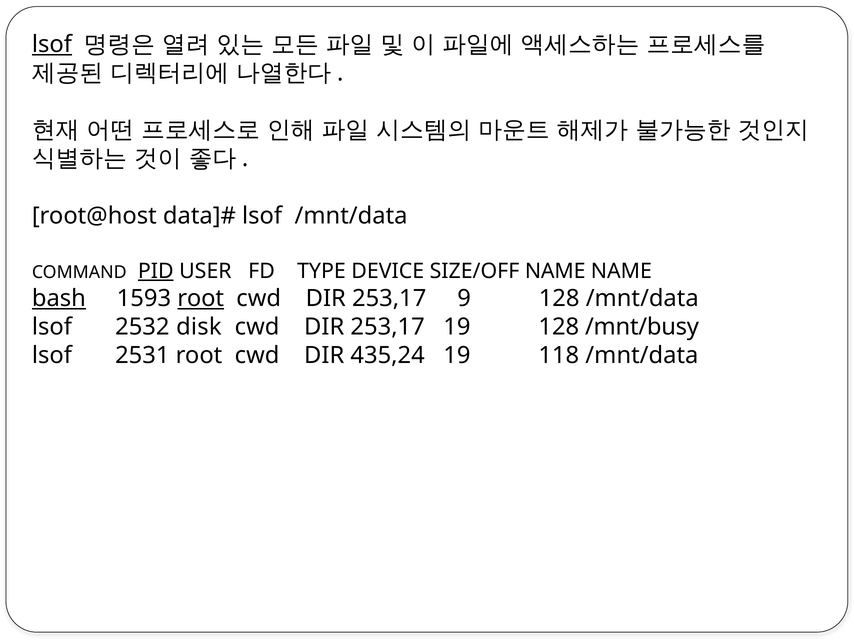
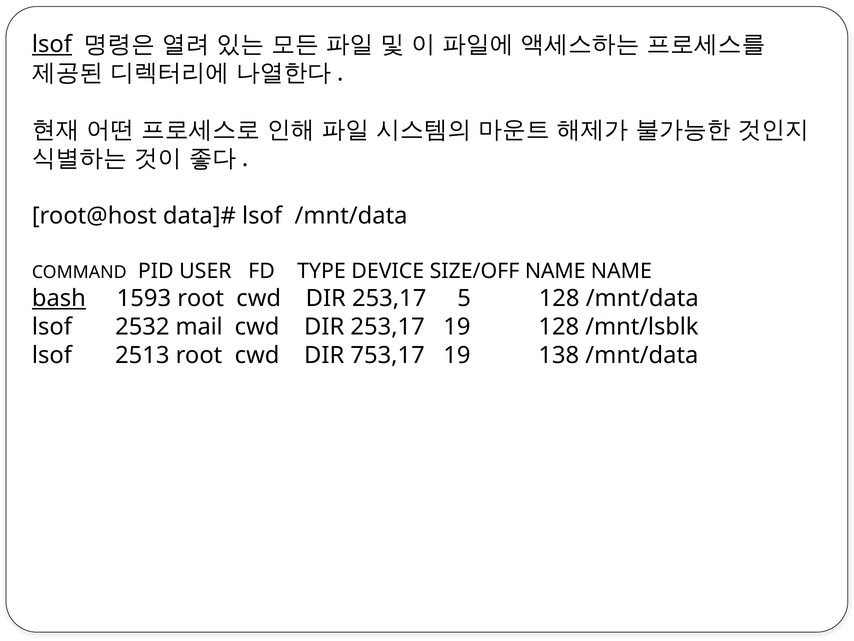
PID underline: present -> none
root at (201, 298) underline: present -> none
9: 9 -> 5
disk: disk -> mail
/mnt/busy: /mnt/busy -> /mnt/lsblk
2531: 2531 -> 2513
435,24: 435,24 -> 753,17
118: 118 -> 138
